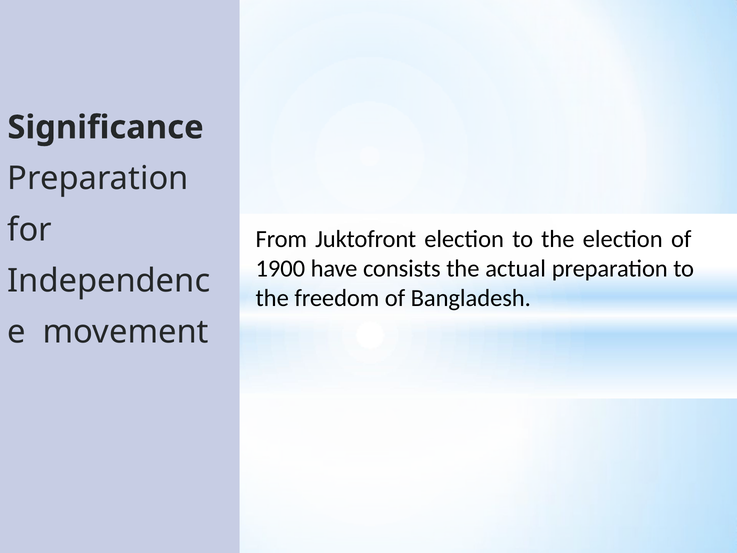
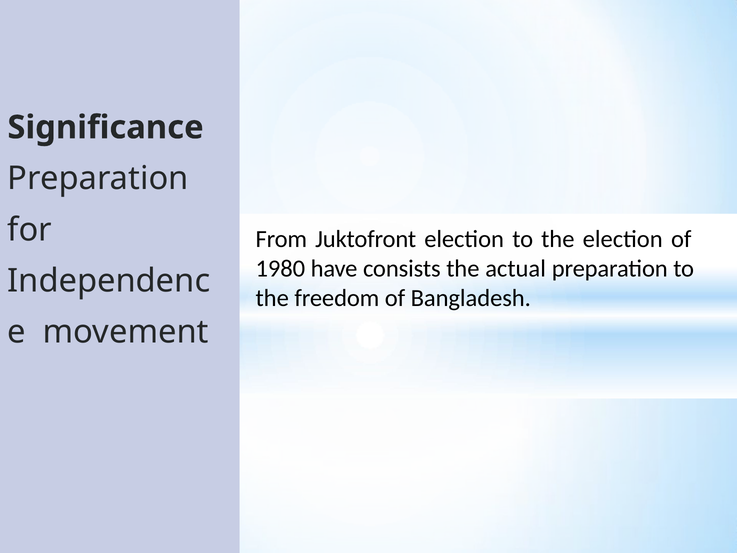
1900: 1900 -> 1980
